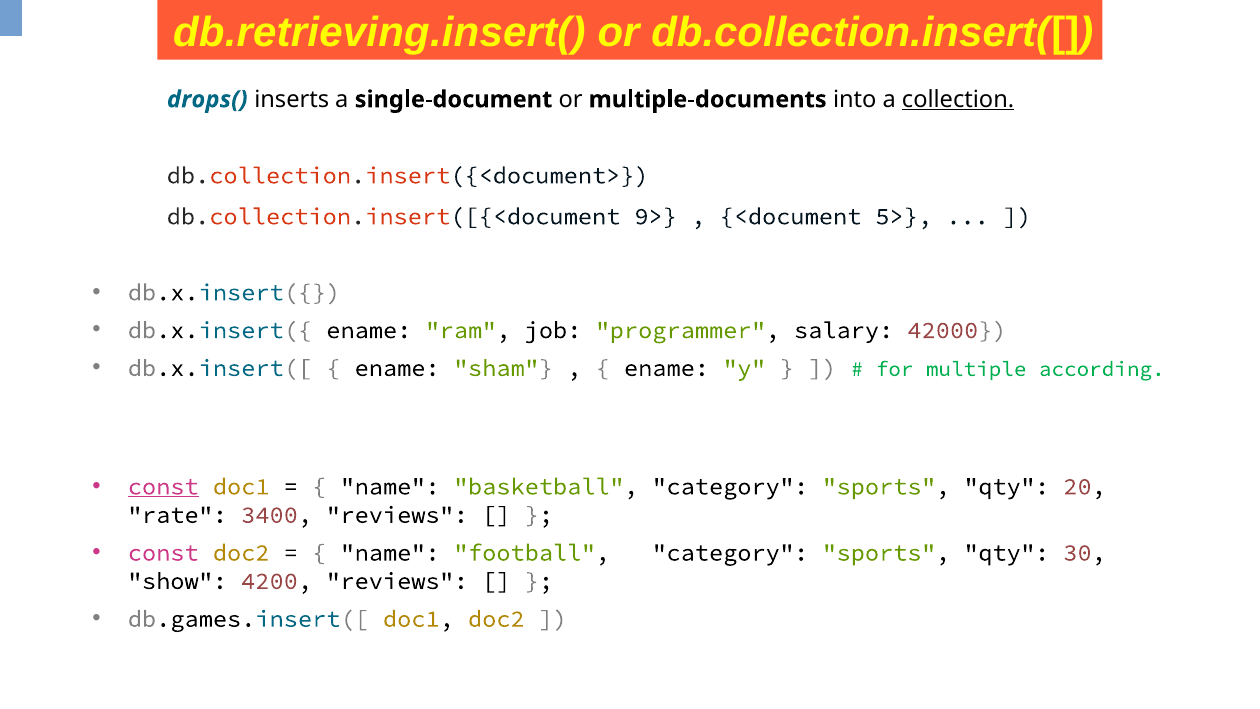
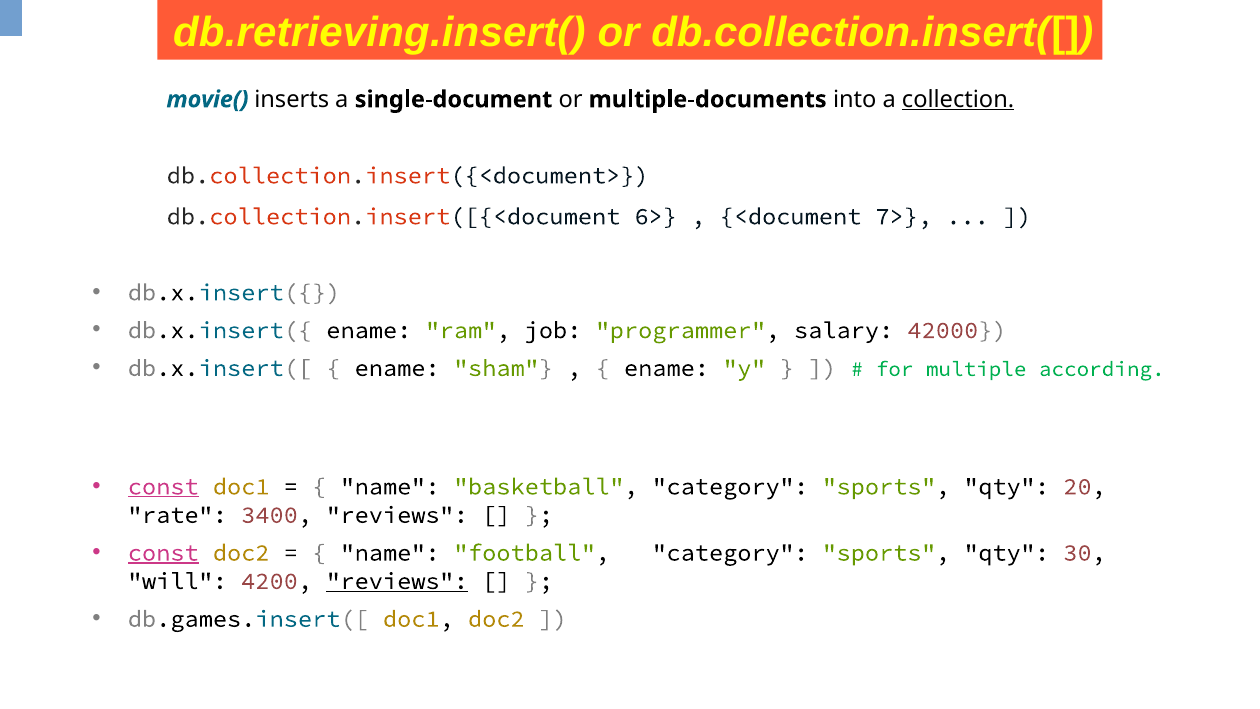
drops(: drops( -> movie(
9>: 9> -> 6>
5>: 5> -> 7>
const at (163, 553) underline: none -> present
show: show -> will
reviews at (397, 581) underline: none -> present
